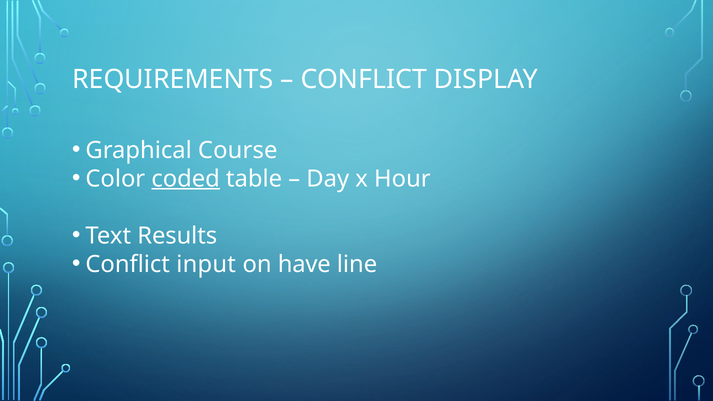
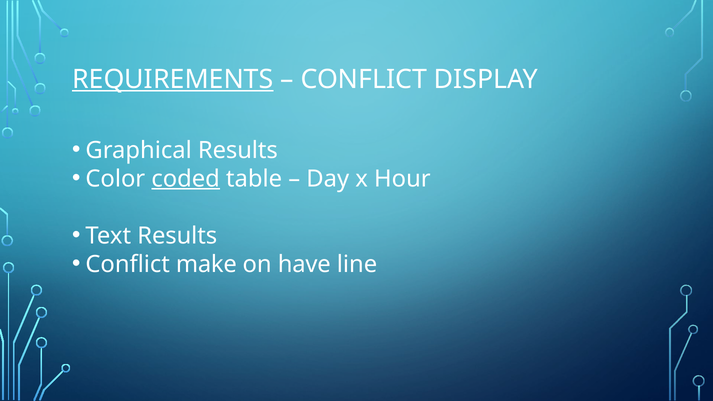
REQUIREMENTS underline: none -> present
Graphical Course: Course -> Results
input: input -> make
